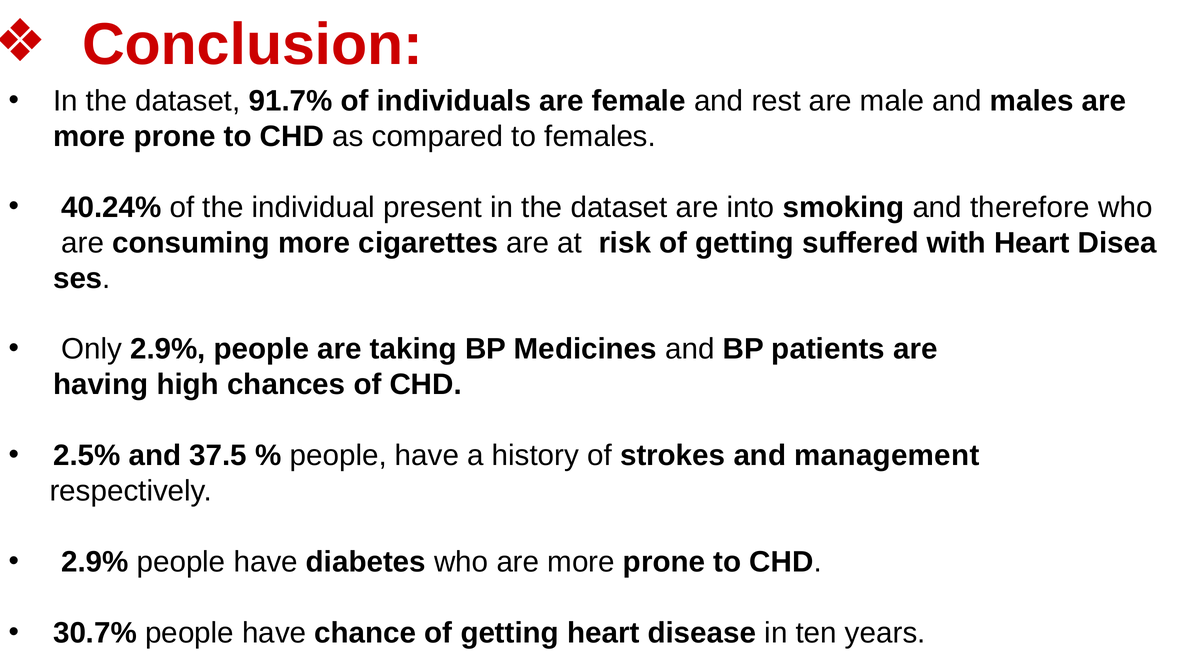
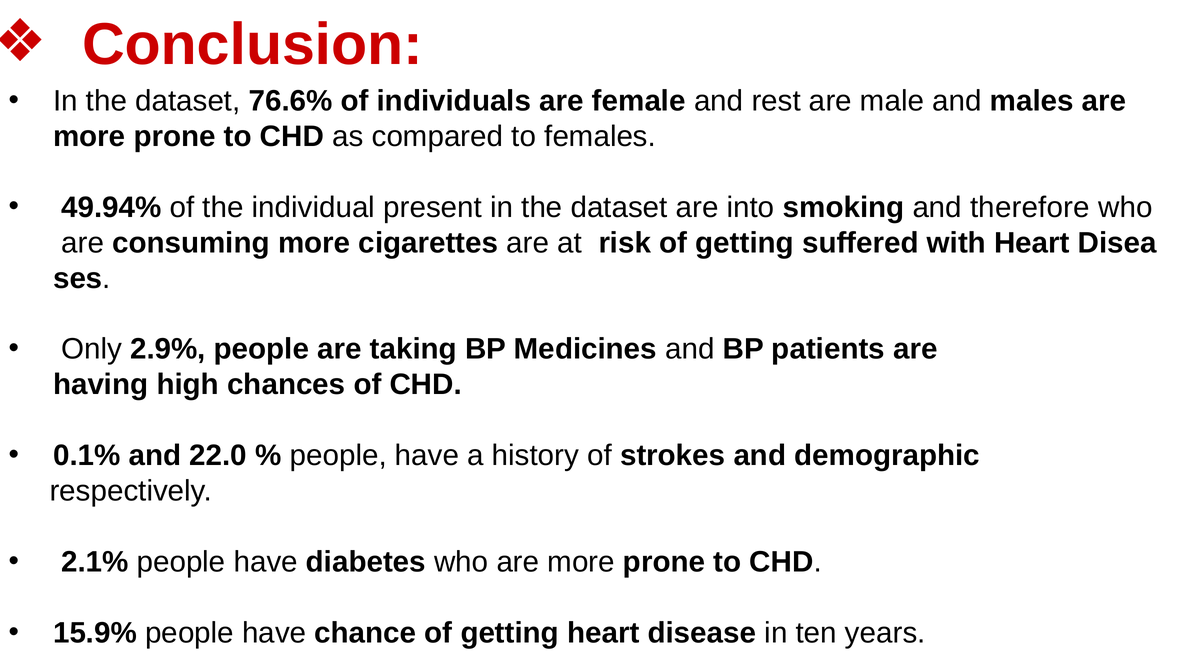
91.7%: 91.7% -> 76.6%
40.24%: 40.24% -> 49.94%
2.5%: 2.5% -> 0.1%
37.5: 37.5 -> 22.0
management: management -> demographic
2.9% at (95, 562): 2.9% -> 2.1%
30.7%: 30.7% -> 15.9%
